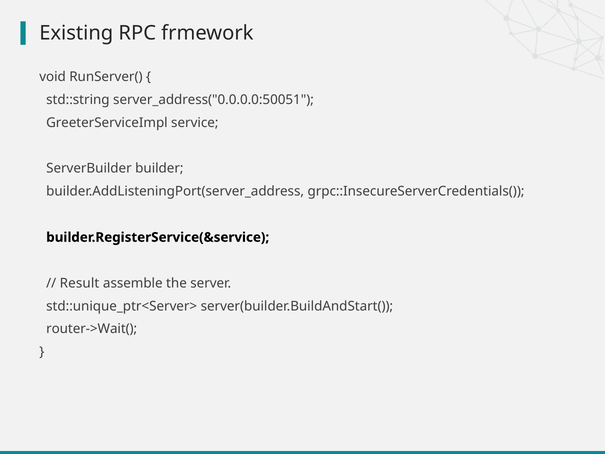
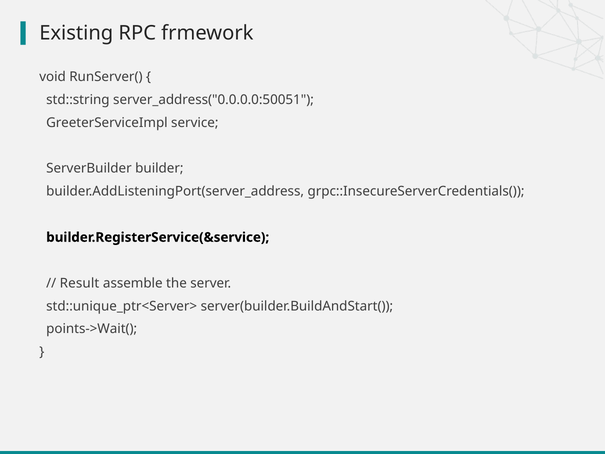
router->Wait(: router->Wait( -> points->Wait(
